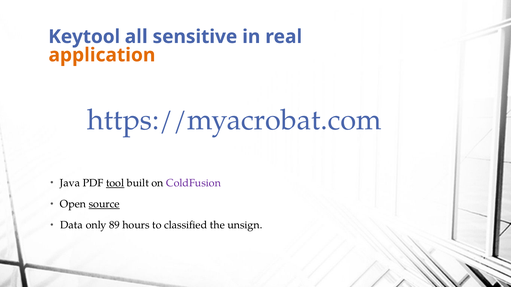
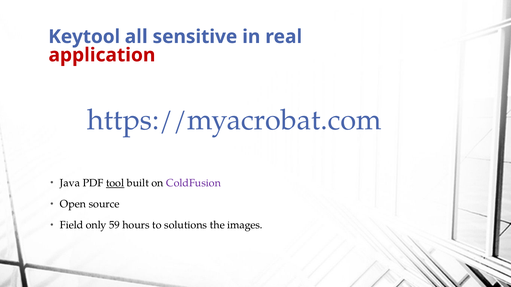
application colour: orange -> red
source underline: present -> none
Data: Data -> Field
89: 89 -> 59
classified: classified -> solutions
unsign: unsign -> images
